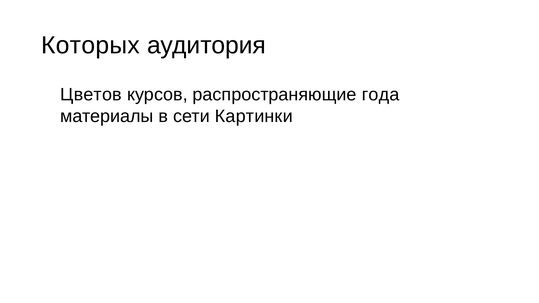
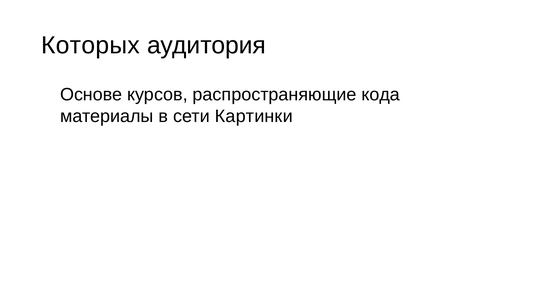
Цветов: Цветов -> Основе
года: года -> кода
